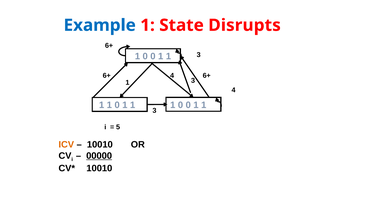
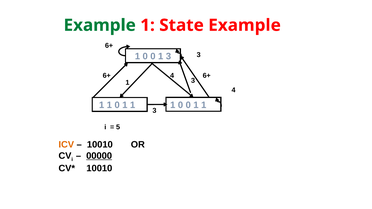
Example at (100, 25) colour: blue -> green
State Disrupts: Disrupts -> Example
1 at (168, 56): 1 -> 3
